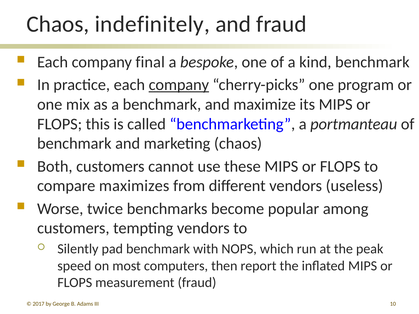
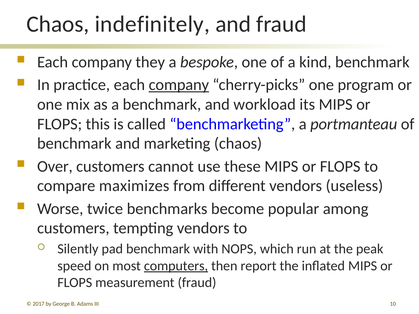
final: final -> they
maximize: maximize -> workload
Both: Both -> Over
computers underline: none -> present
